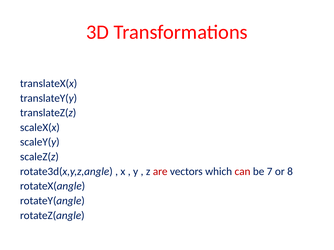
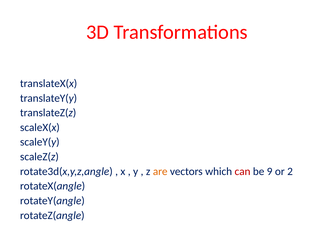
are colour: red -> orange
7: 7 -> 9
8: 8 -> 2
